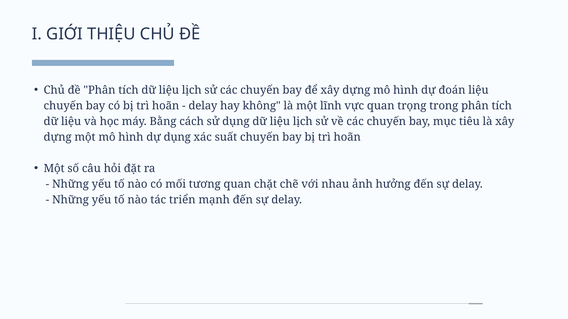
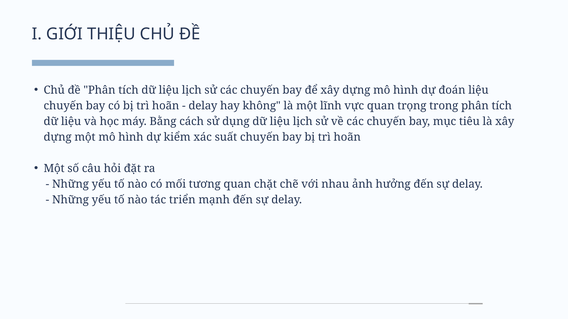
dự dụng: dụng -> kiểm
